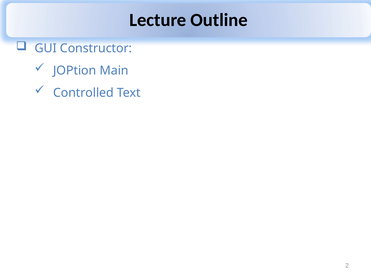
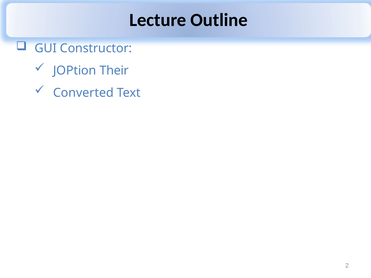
Main: Main -> Their
Controlled: Controlled -> Converted
